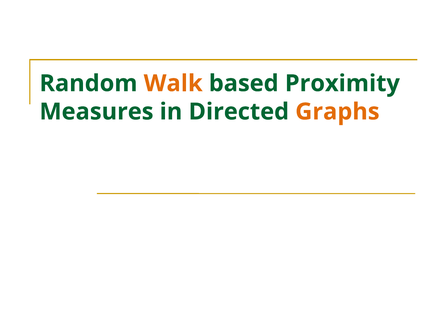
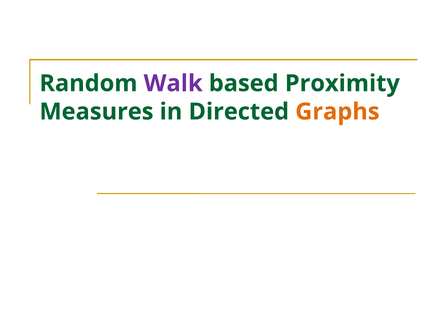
Walk colour: orange -> purple
